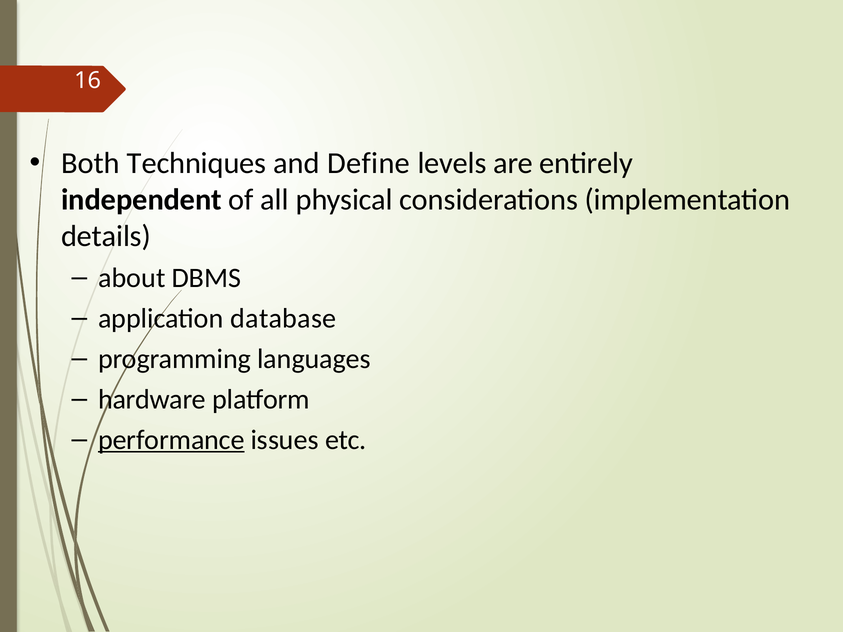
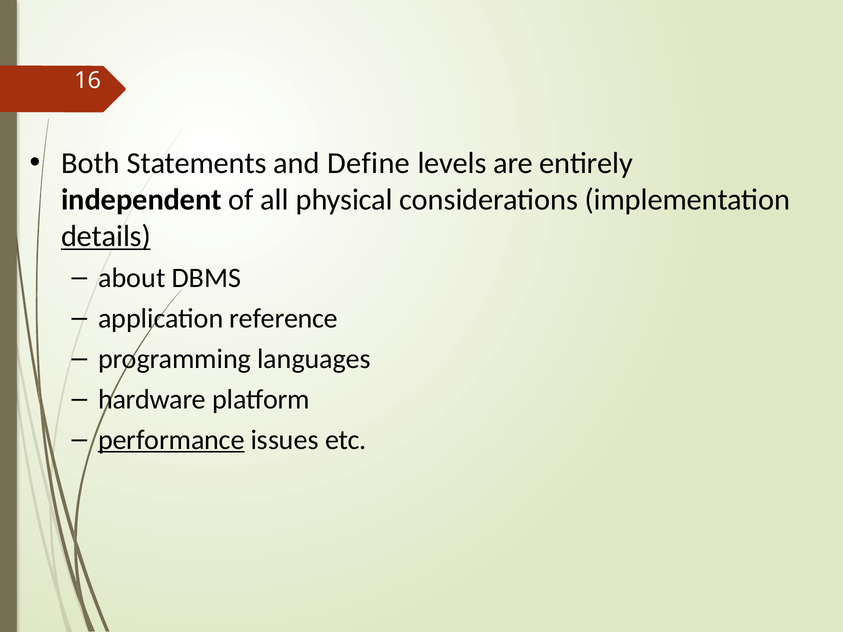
Techniques: Techniques -> Statements
details underline: none -> present
database: database -> reference
